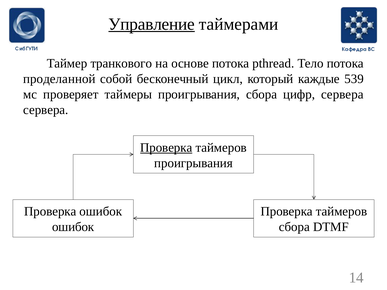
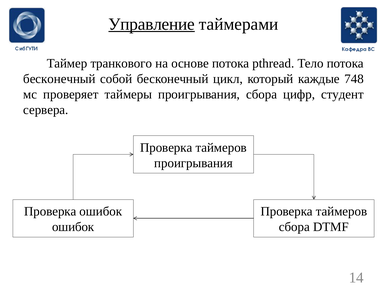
проделанной at (59, 79): проделанной -> бесконечный
539: 539 -> 748
цифр сервера: сервера -> студент
Проверка at (166, 148) underline: present -> none
